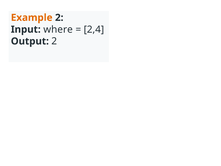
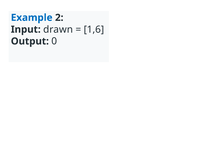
Example colour: orange -> blue
where: where -> drawn
2,4: 2,4 -> 1,6
Output 2: 2 -> 0
